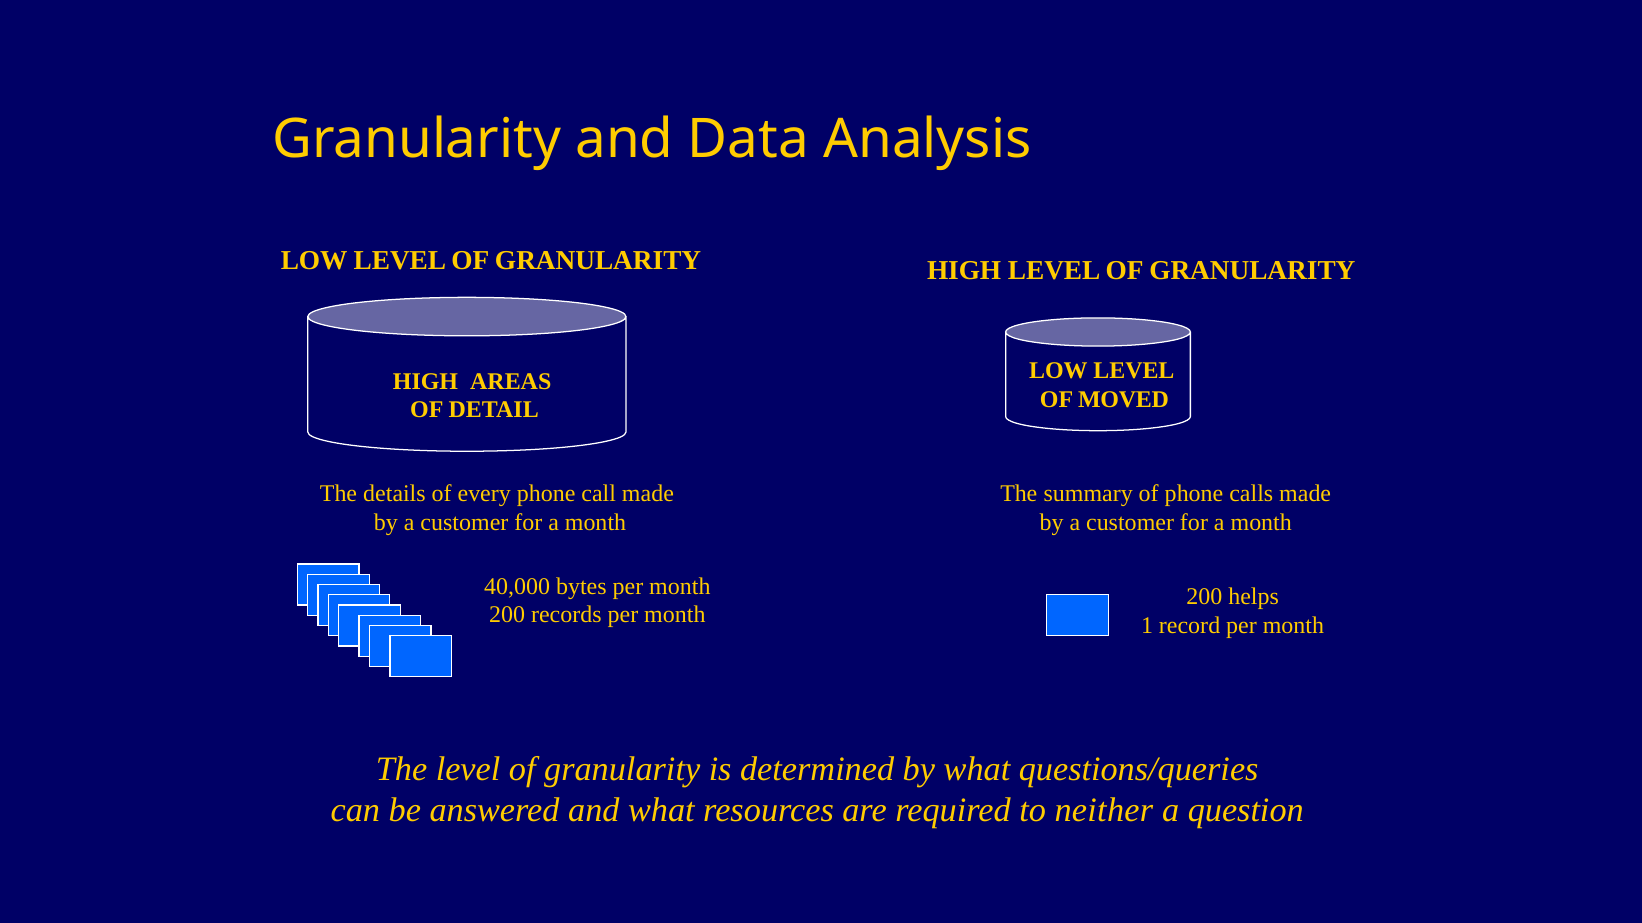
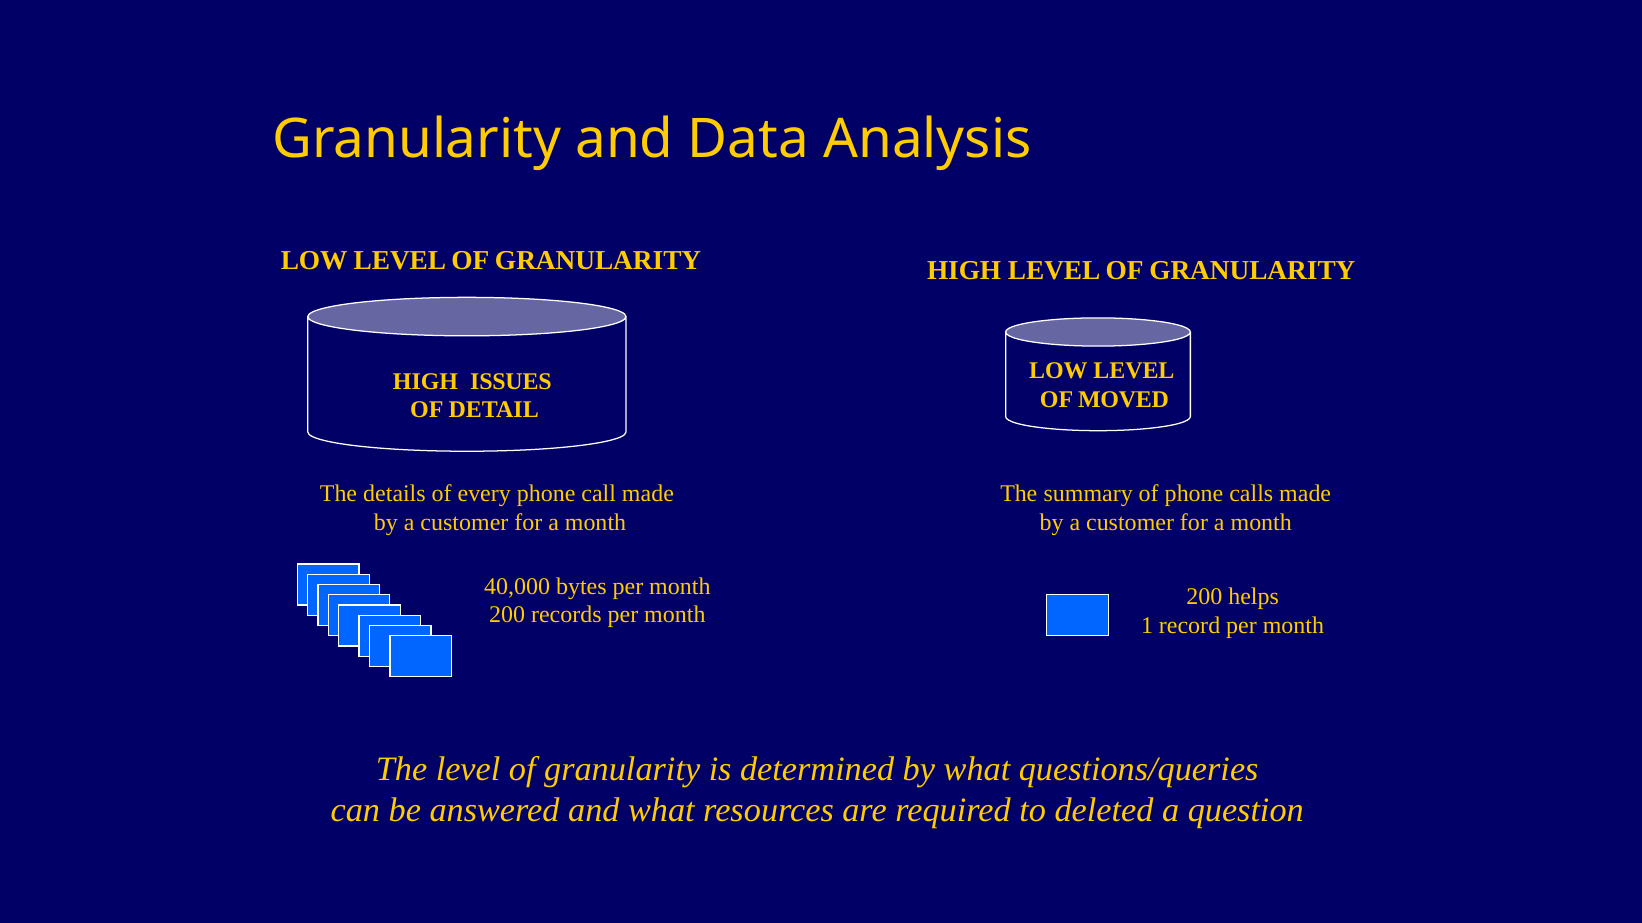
AREAS: AREAS -> ISSUES
neither: neither -> deleted
